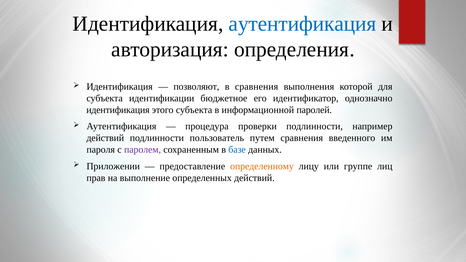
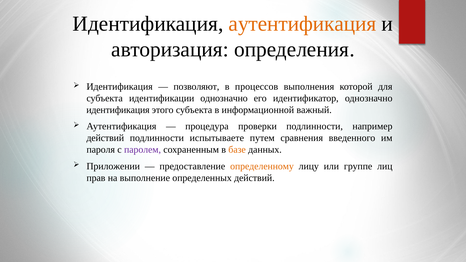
аутентификация at (302, 24) colour: blue -> orange
в сравнения: сравнения -> процессов
идентификации бюджетное: бюджетное -> однозначно
паролей: паролей -> важный
пользователь: пользователь -> испытываете
базе colour: blue -> orange
